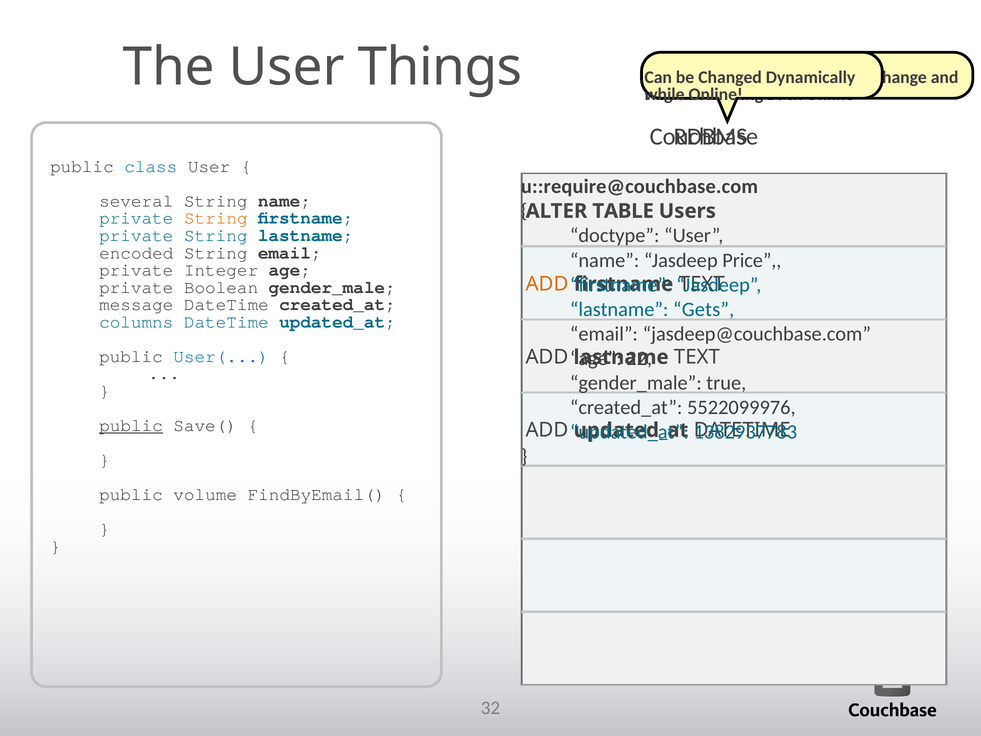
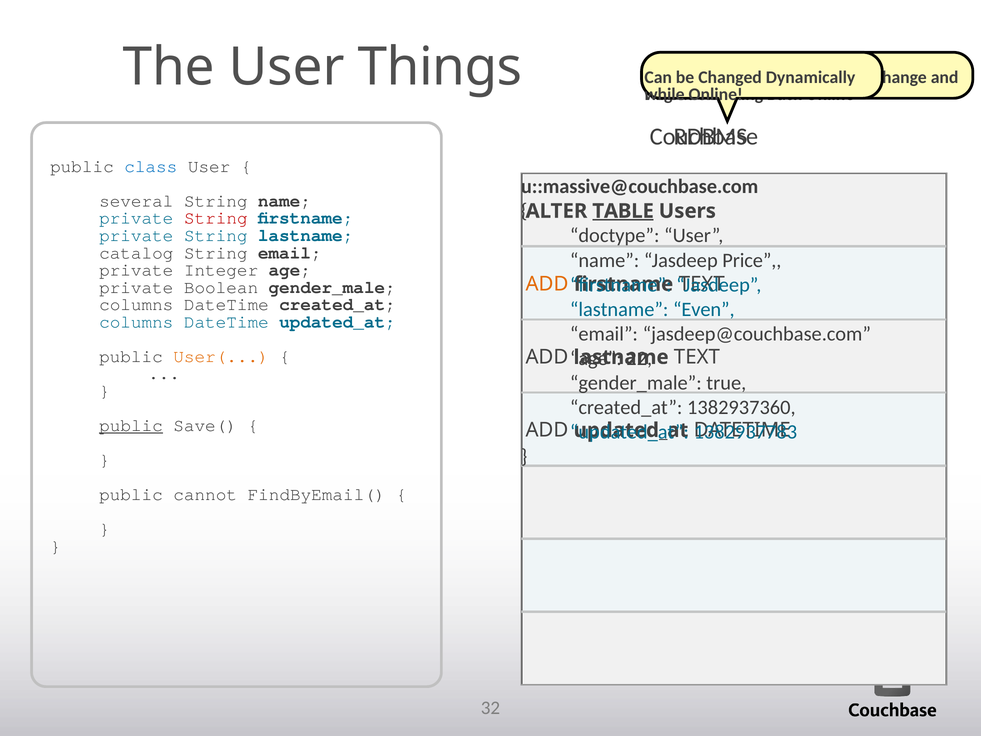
u::require@couchbase.com: u::require@couchbase.com -> u::massive@couchbase.com
TABLE underline: none -> present
String at (216, 218) colour: orange -> red
encoded: encoded -> catalog
message at (136, 304): message -> columns
Gets: Gets -> Even
User( colour: blue -> orange
5522099976: 5522099976 -> 1382937360
volume: volume -> cannot
